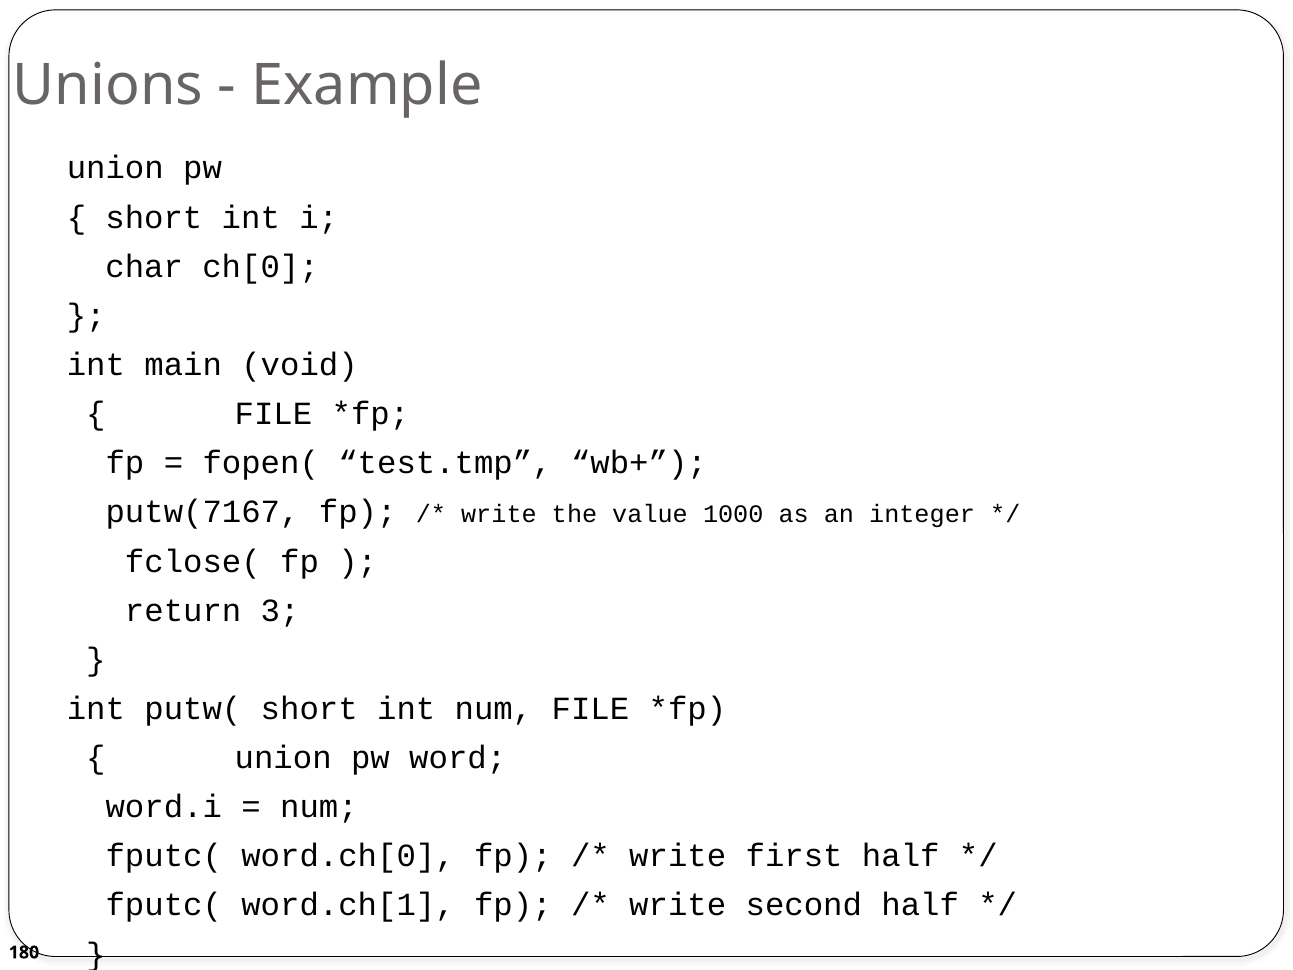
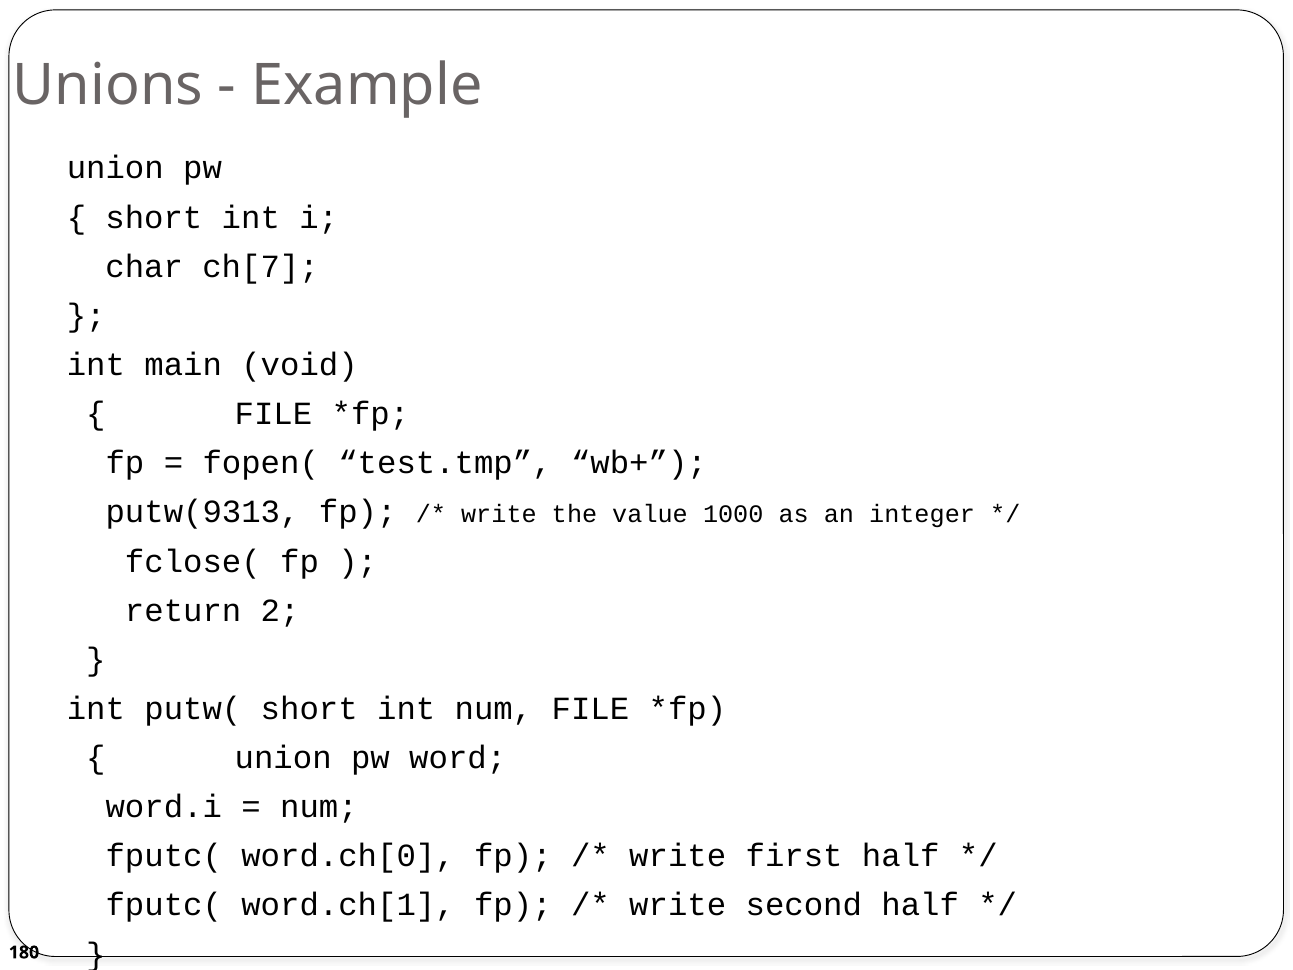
ch[0: ch[0 -> ch[7
putw(7167: putw(7167 -> putw(9313
3: 3 -> 2
